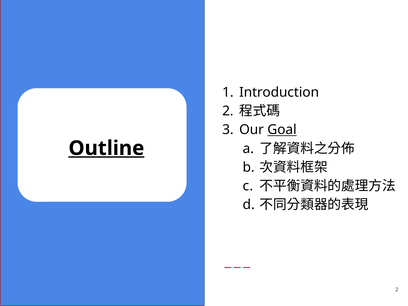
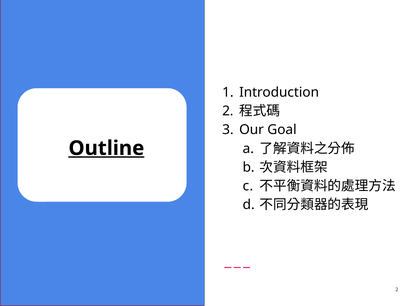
Goal underline: present -> none
